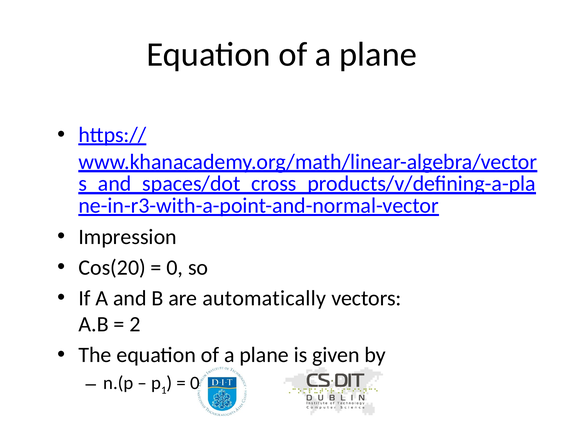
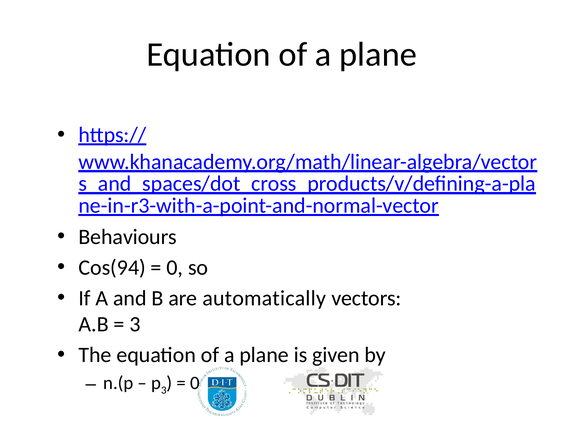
Impression: Impression -> Behaviours
Cos(20: Cos(20 -> Cos(94
2 at (135, 324): 2 -> 3
1 at (164, 390): 1 -> 3
